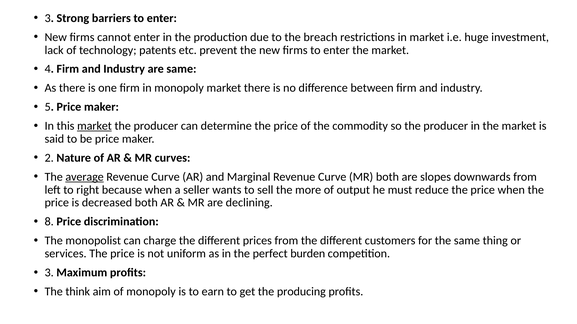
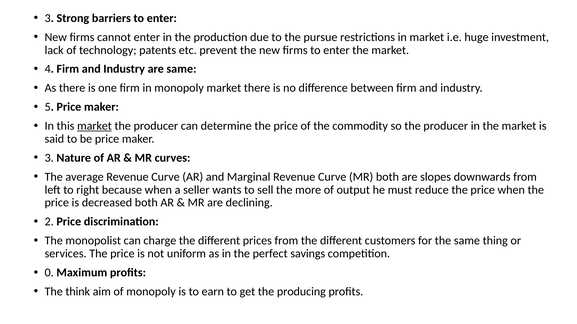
breach: breach -> pursue
2 at (49, 158): 2 -> 3
average underline: present -> none
8: 8 -> 2
burden: burden -> savings
3 at (49, 273): 3 -> 0
